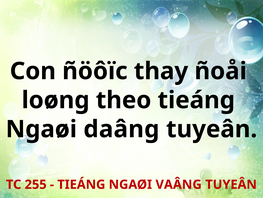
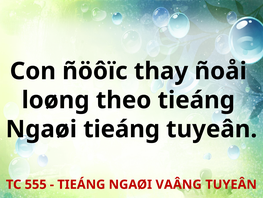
Ngaøi daâng: daâng -> tieáng
255: 255 -> 555
